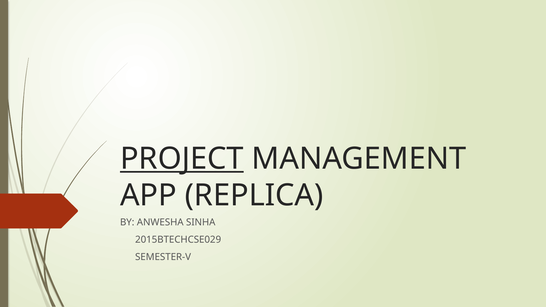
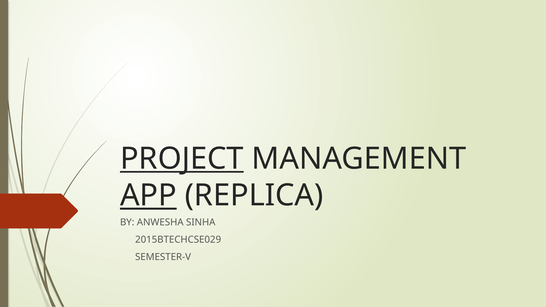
APP underline: none -> present
